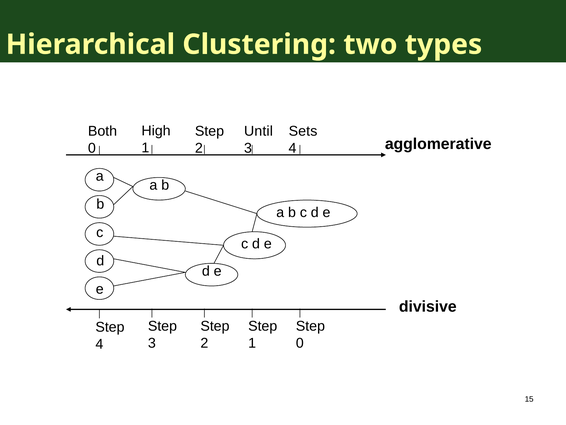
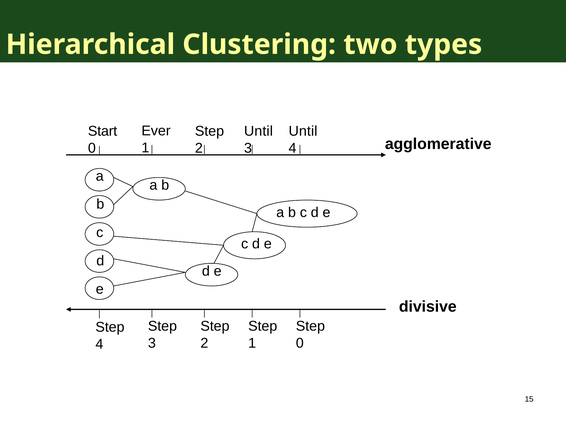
High: High -> Ever
Both: Both -> Start
Sets at (303, 131): Sets -> Until
